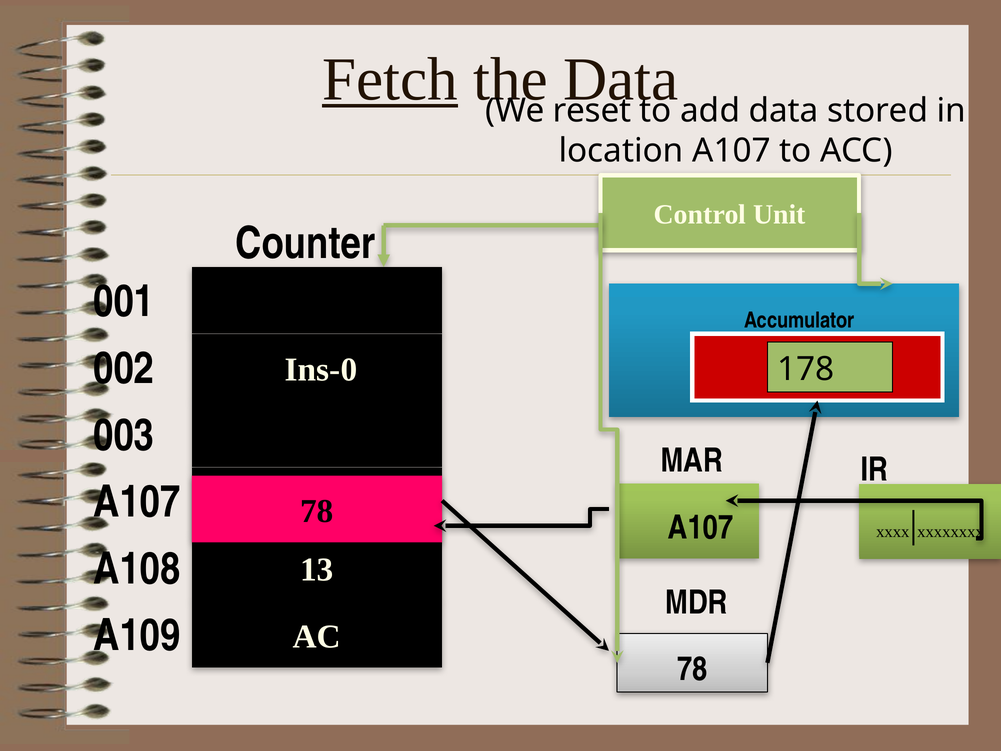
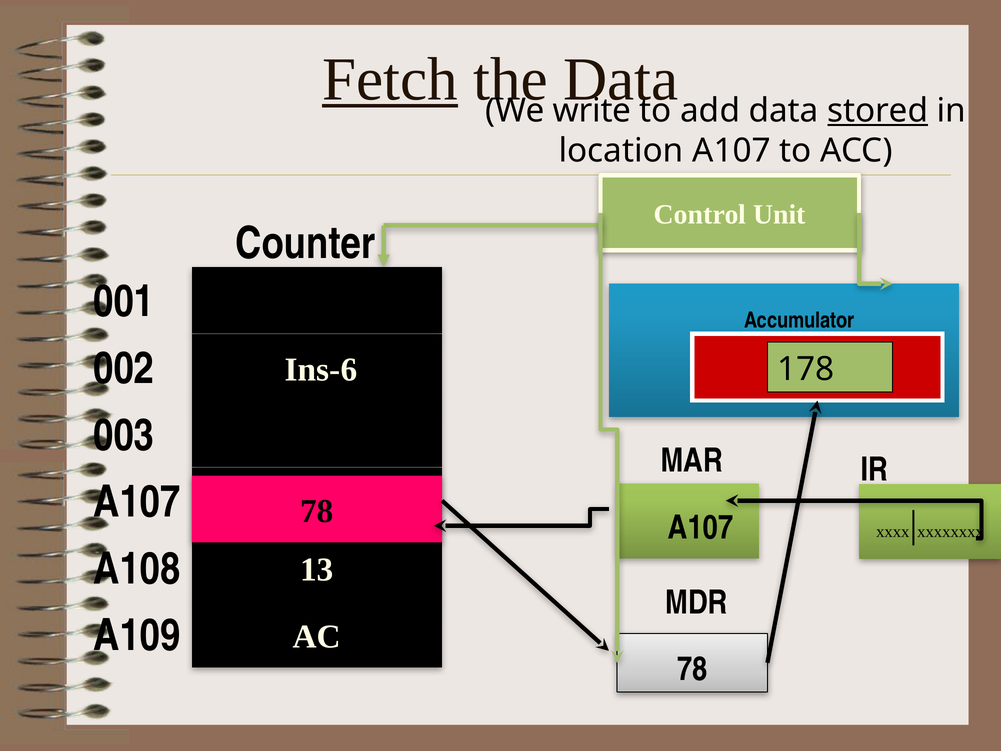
reset: reset -> write
stored underline: none -> present
Ins-0: Ins-0 -> Ins-6
